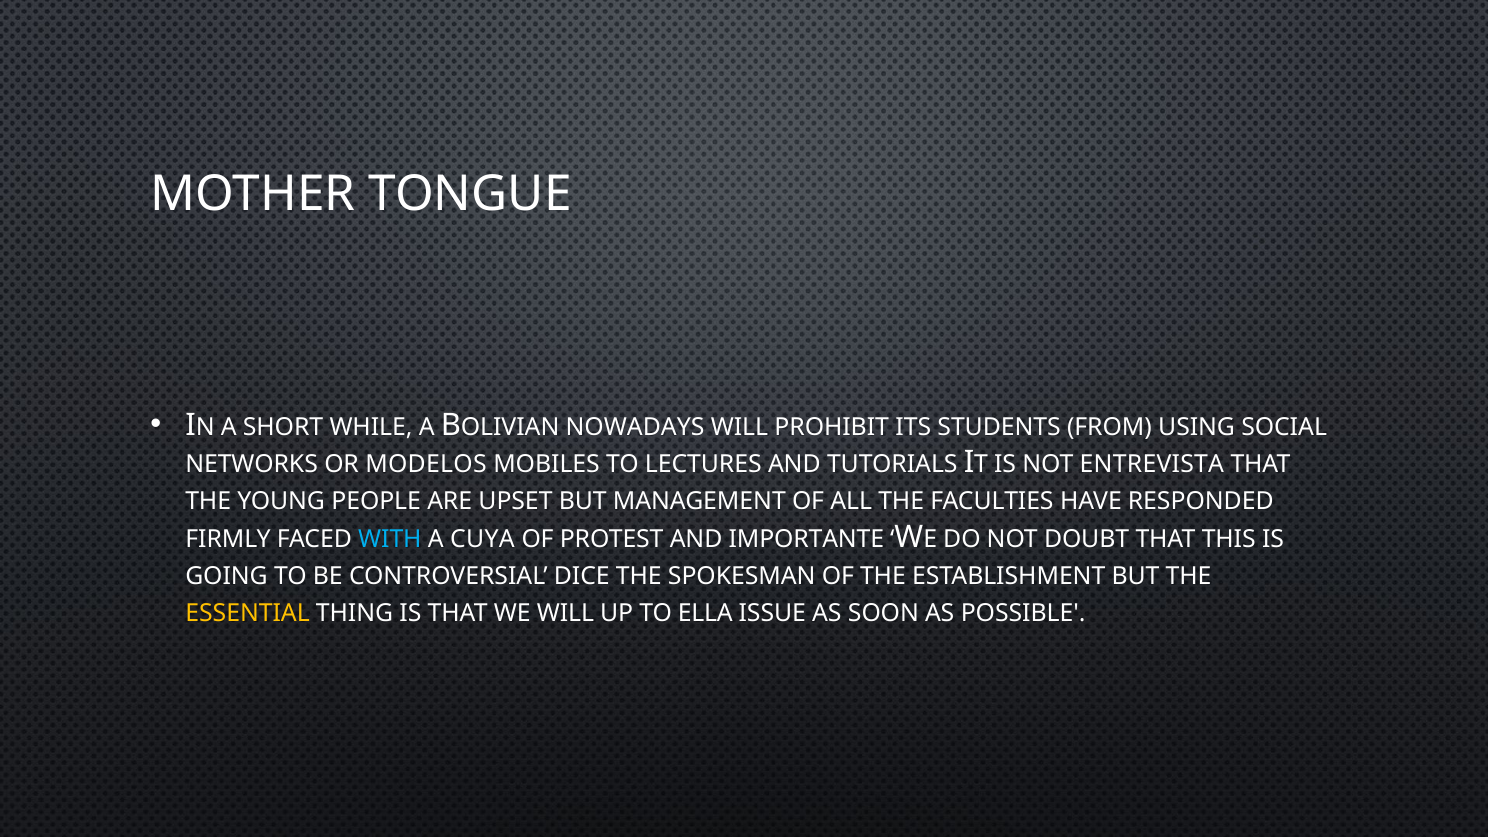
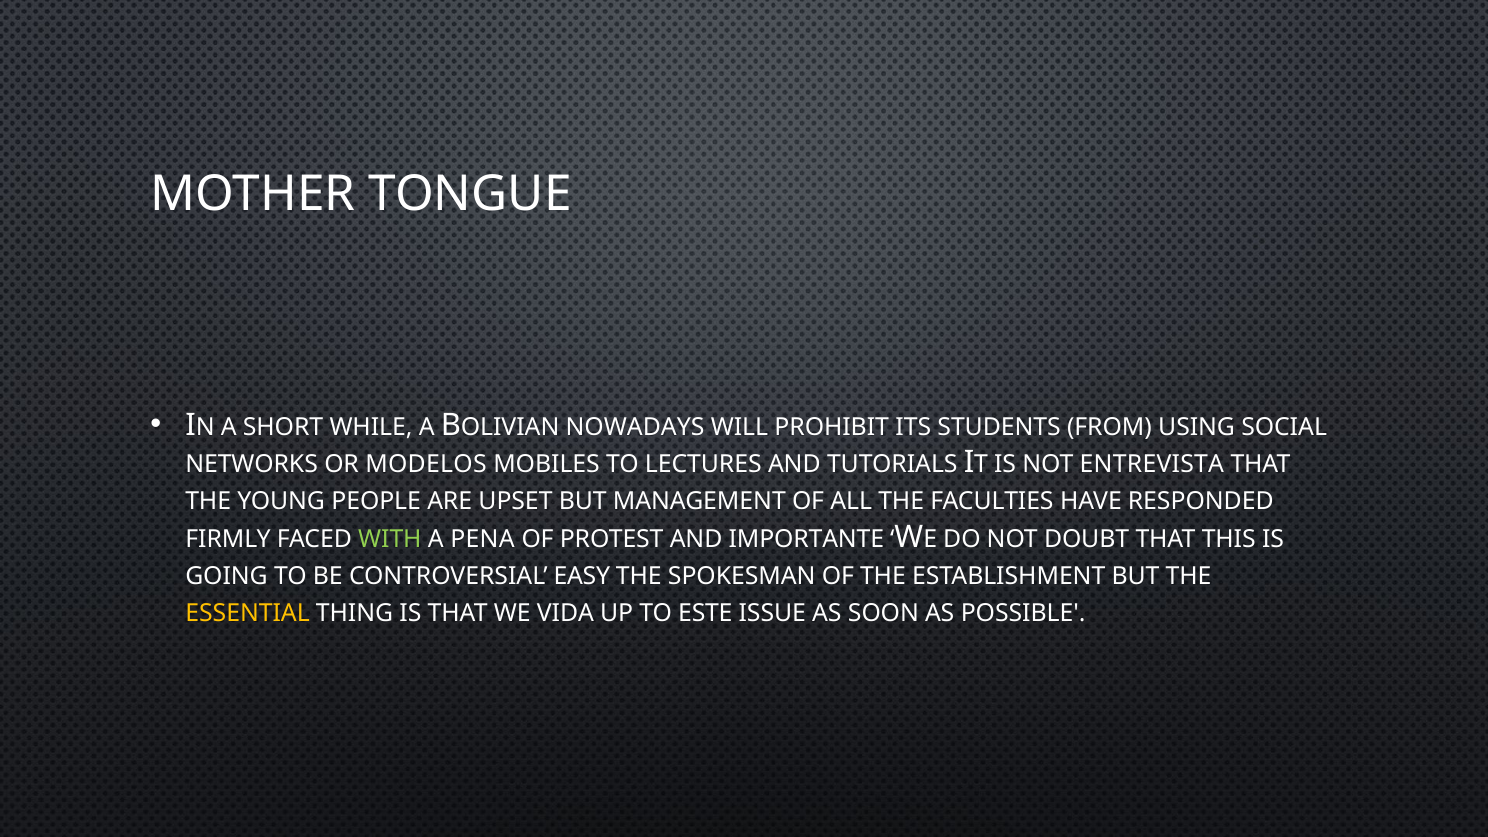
WITH colour: light blue -> light green
CUYA: CUYA -> PENA
DICE: DICE -> EASY
WE WILL: WILL -> VIDA
ELLA: ELLA -> ESTE
